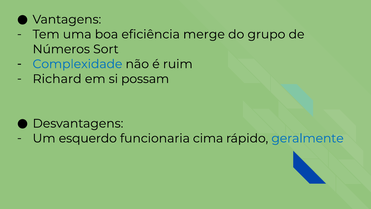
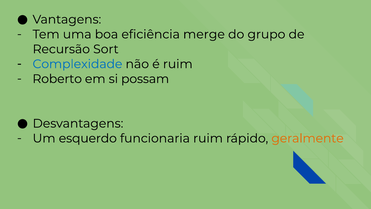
Números: Números -> Recursão
Richard: Richard -> Roberto
funcionaria cima: cima -> ruim
geralmente colour: blue -> orange
